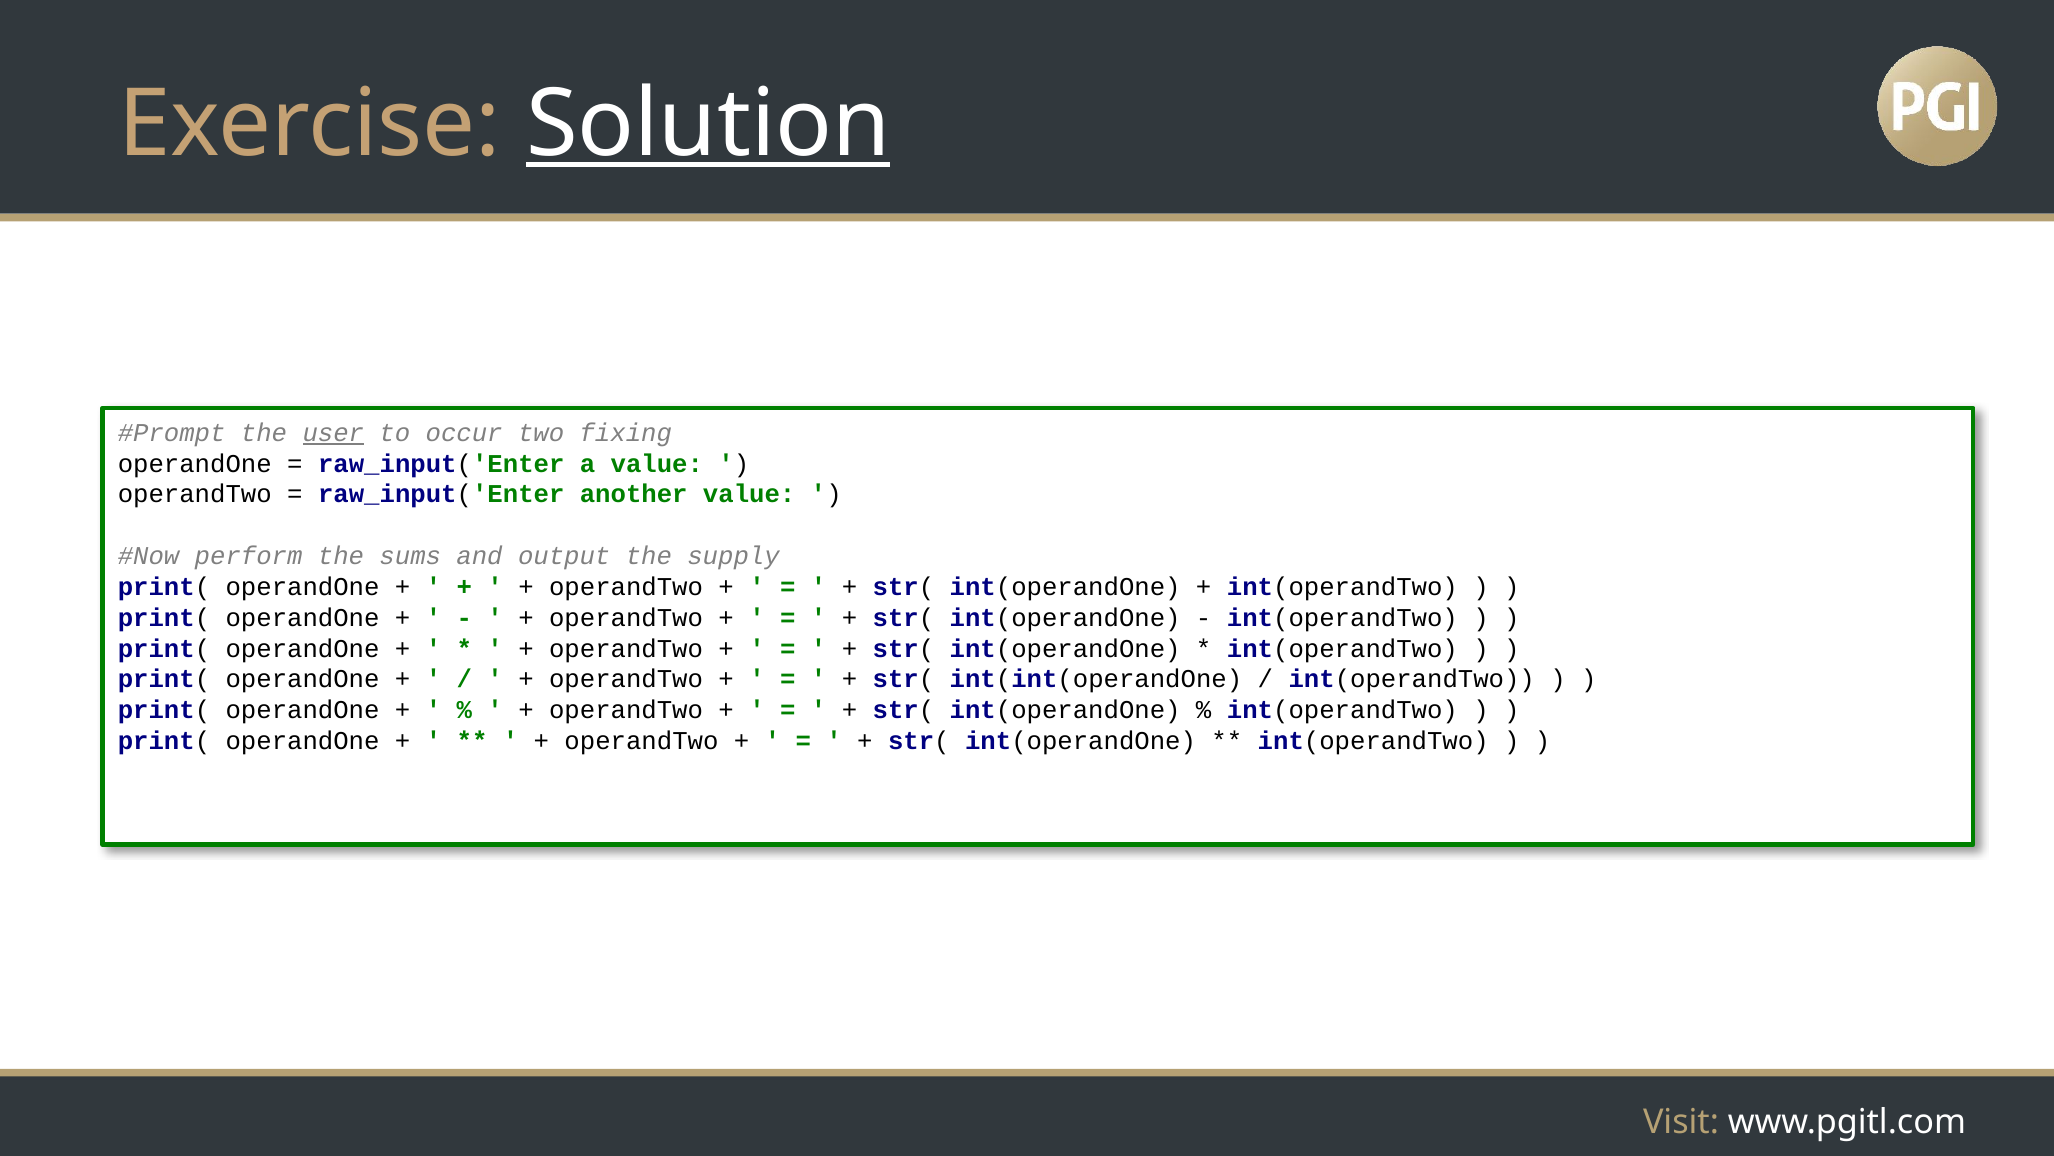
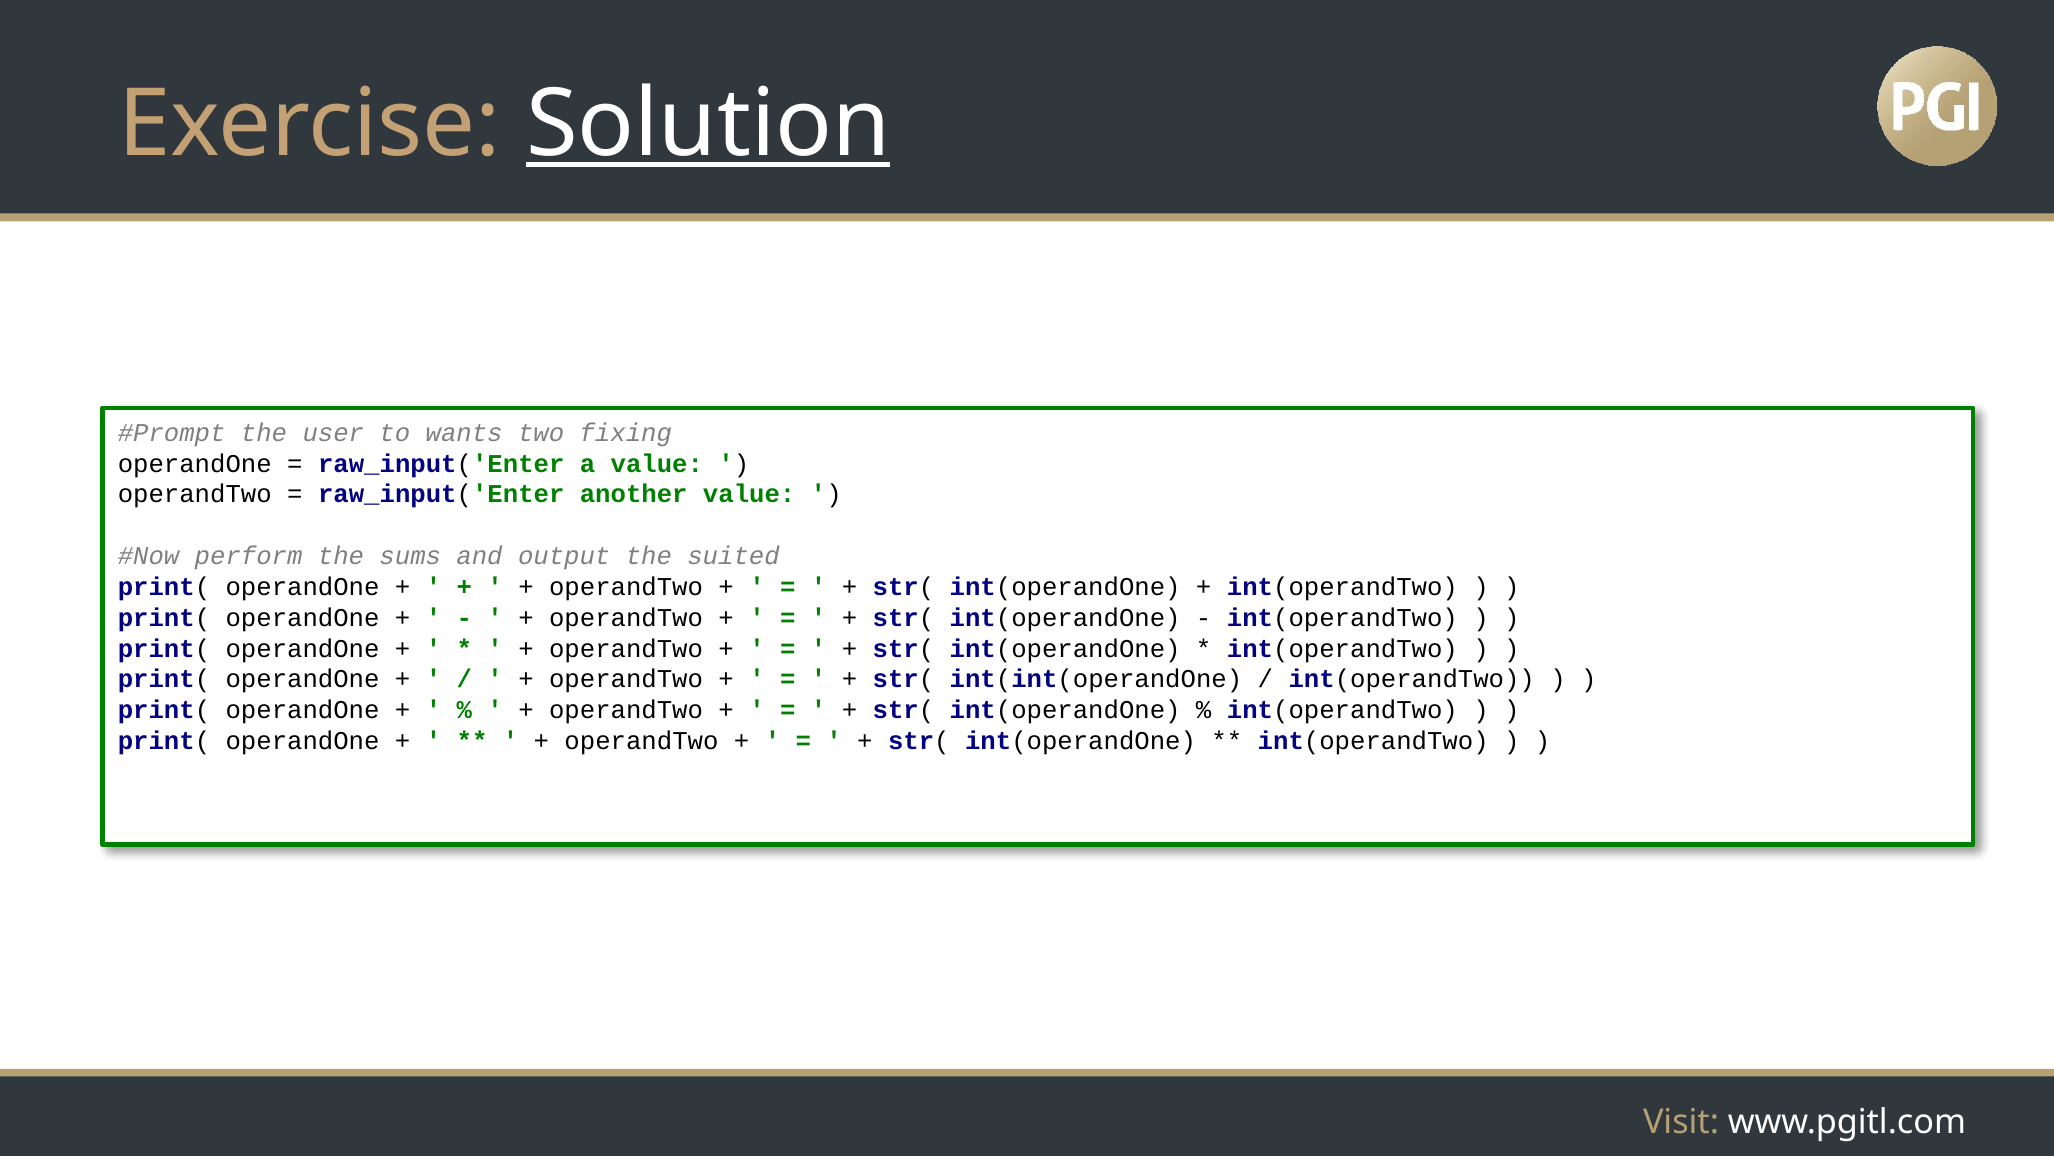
user underline: present -> none
occur: occur -> wants
supply: supply -> suited
